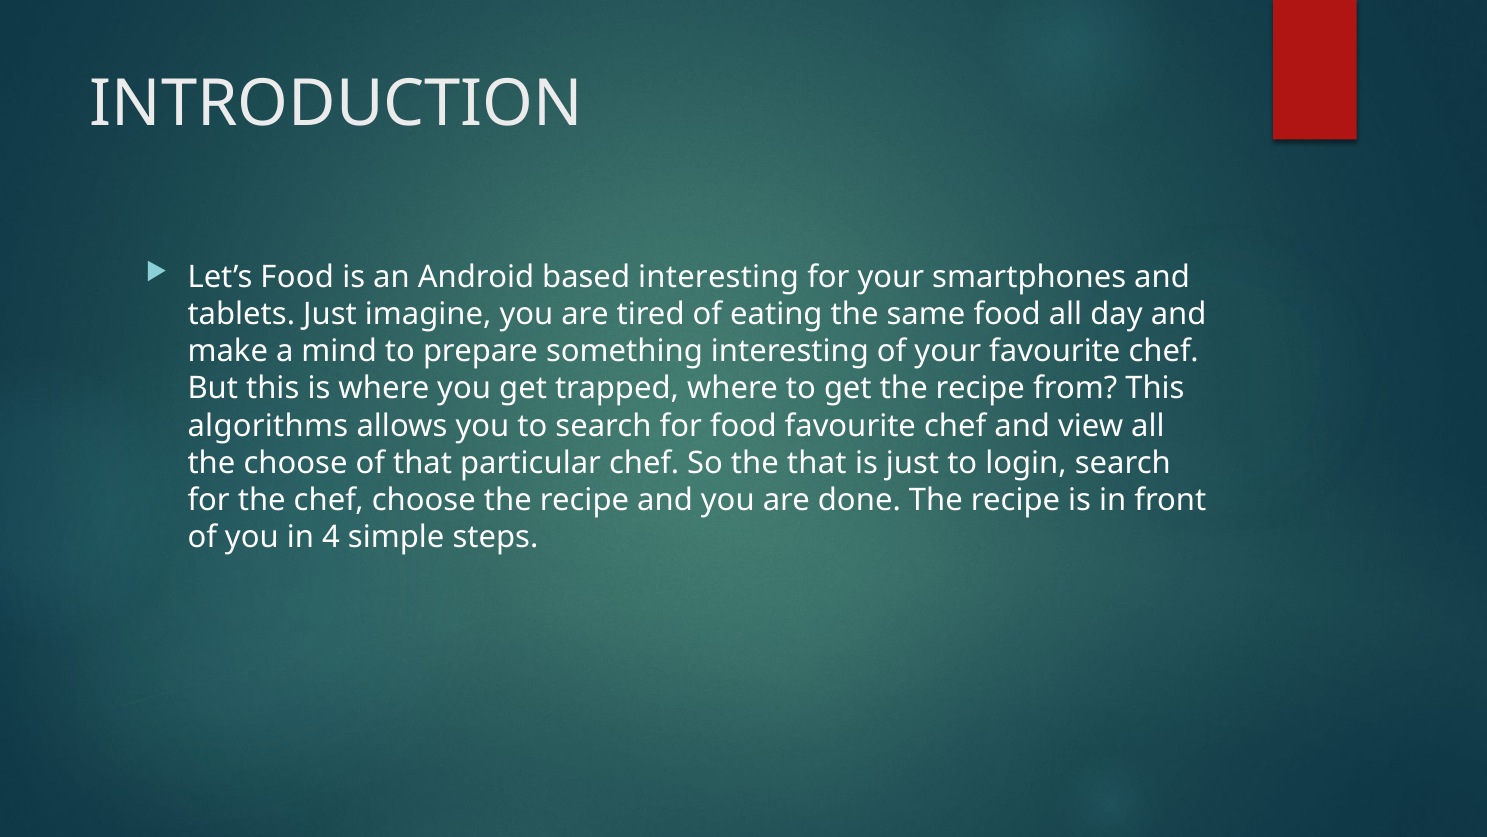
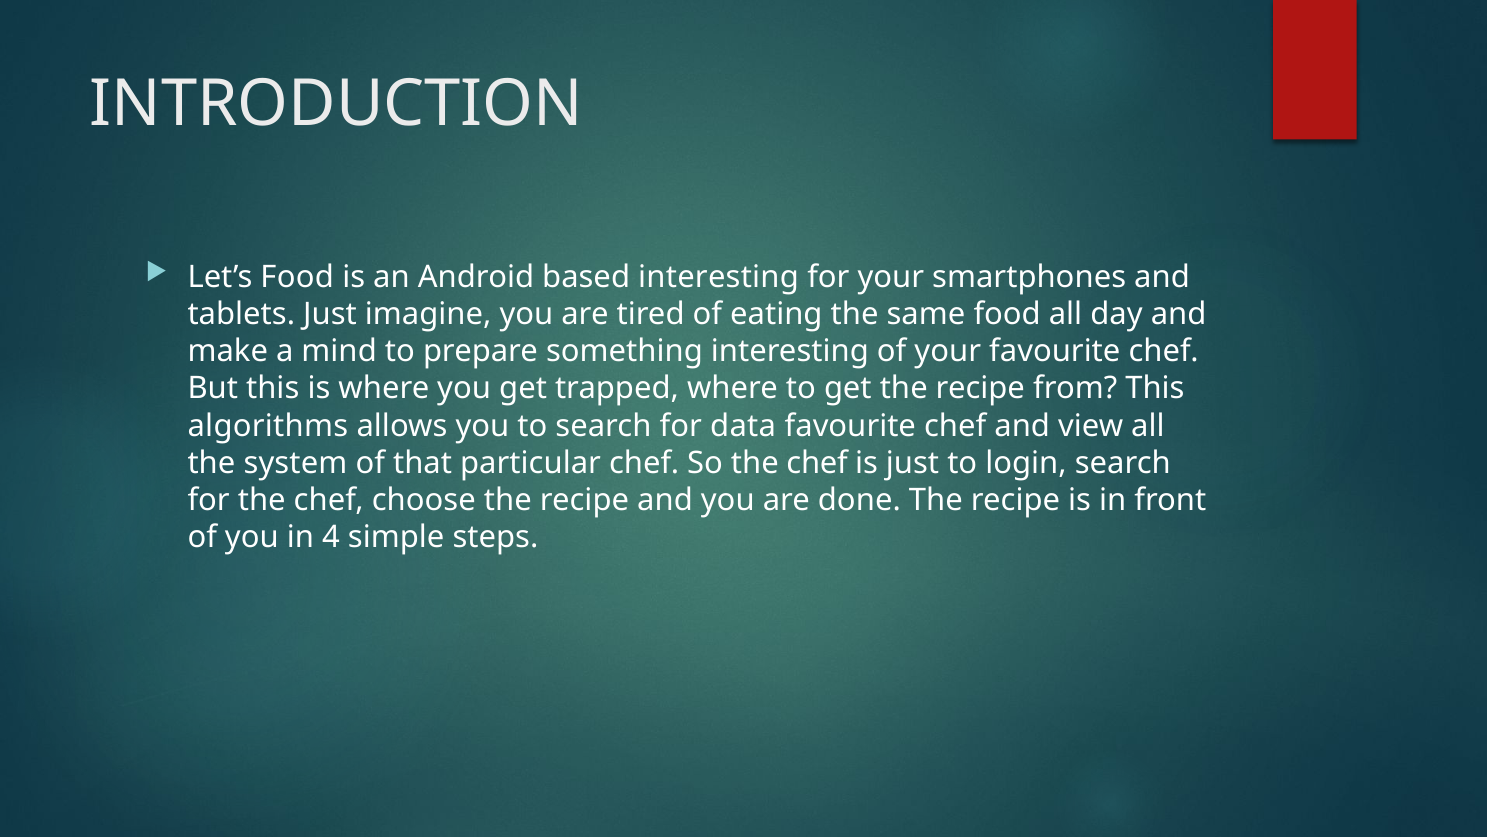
for food: food -> data
the choose: choose -> system
So the that: that -> chef
